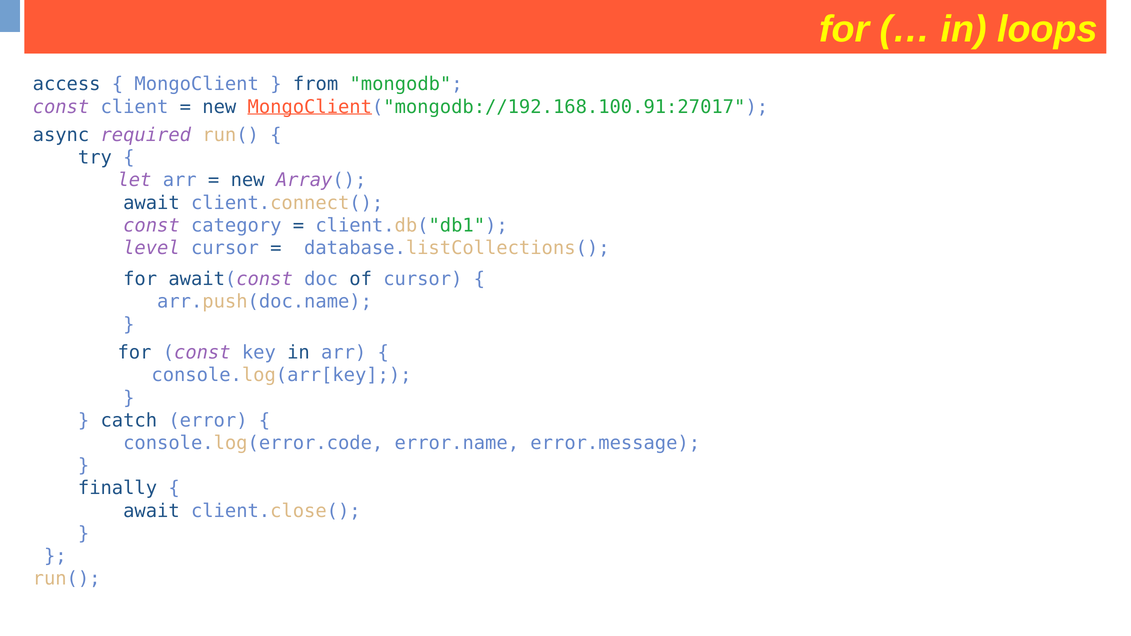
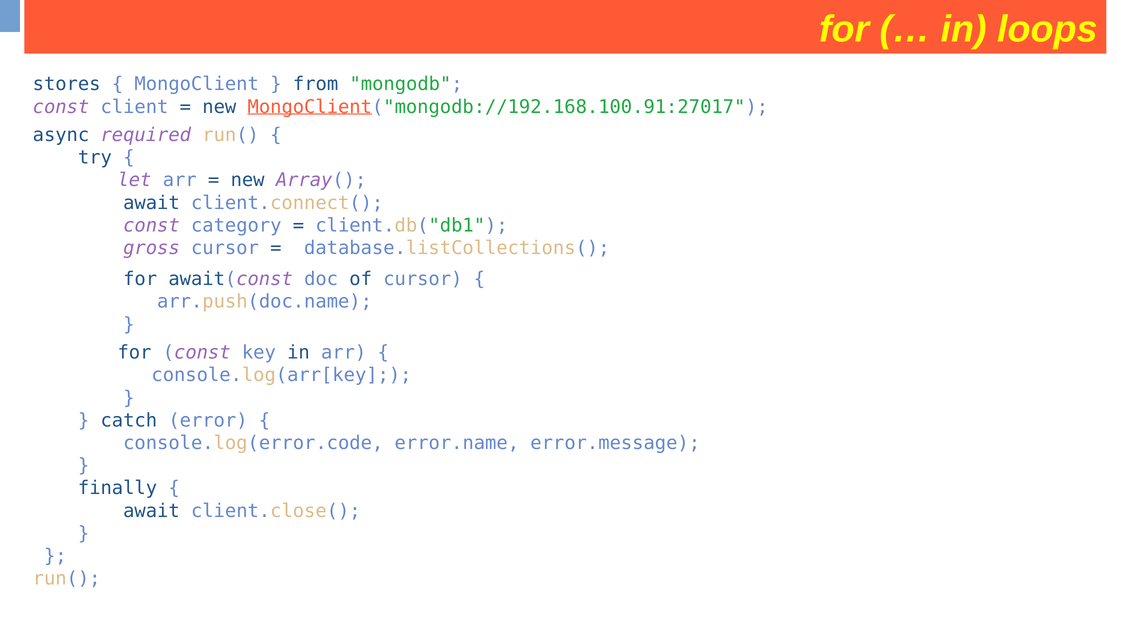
access: access -> stores
level: level -> gross
